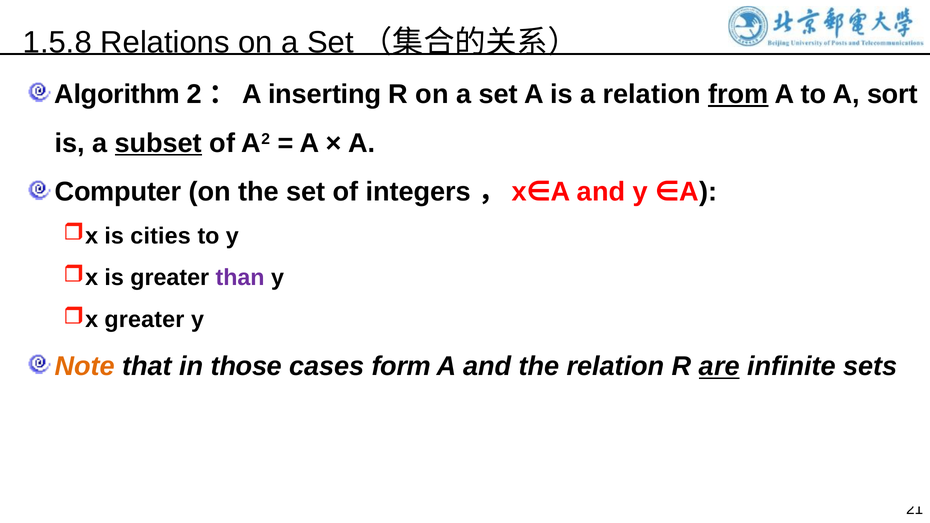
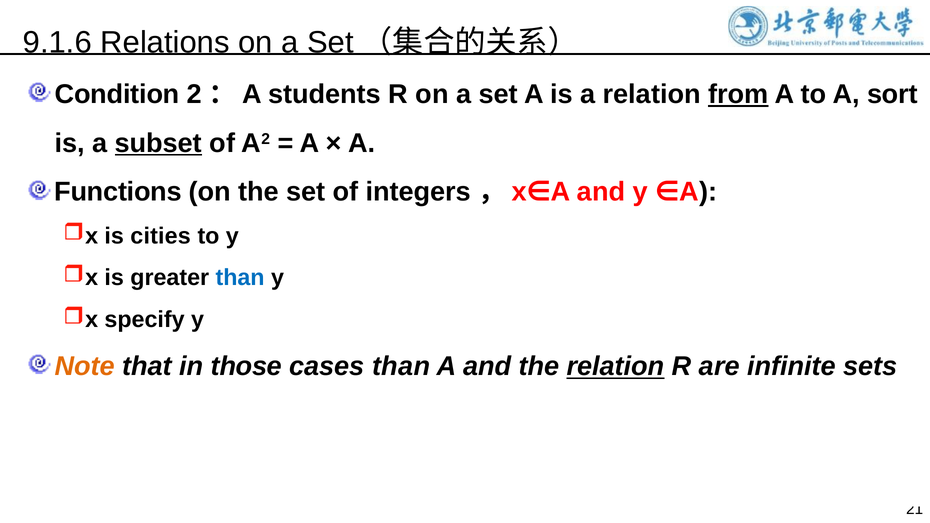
1.5.8: 1.5.8 -> 9.1.6
Algorithm: Algorithm -> Condition
inserting: inserting -> students
Computer: Computer -> Functions
than at (240, 278) colour: purple -> blue
greater at (144, 320): greater -> specify
cases form: form -> than
relation at (616, 366) underline: none -> present
are underline: present -> none
